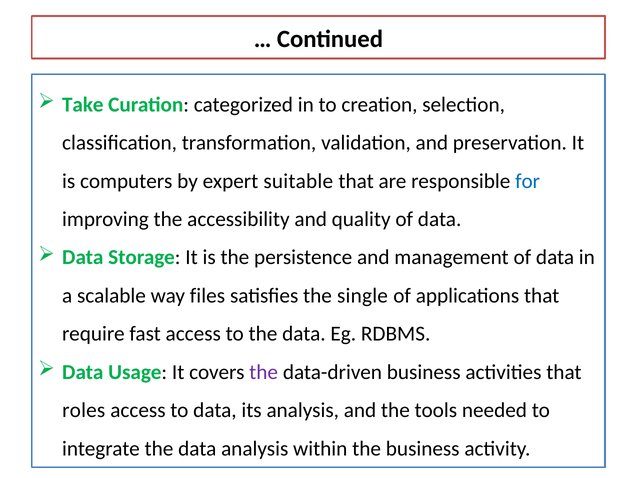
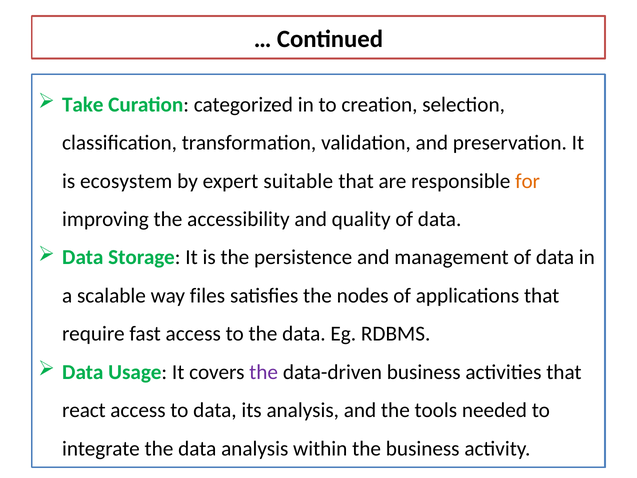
computers: computers -> ecosystem
for colour: blue -> orange
single: single -> nodes
roles: roles -> react
